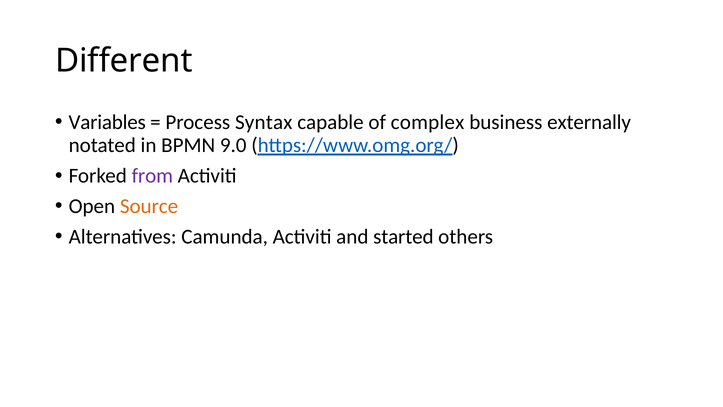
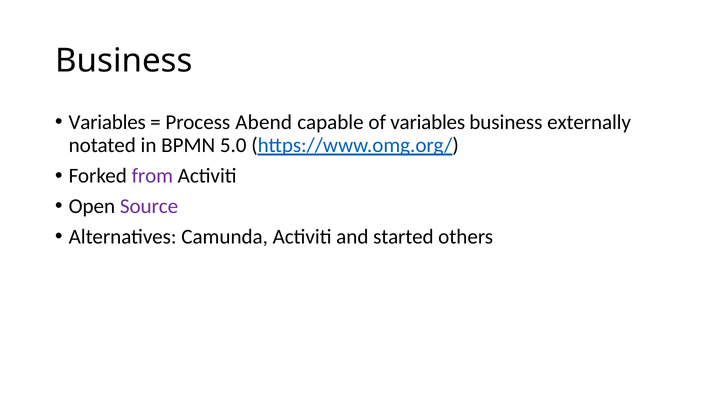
Different at (124, 61): Different -> Business
Syntax: Syntax -> Abend
of complex: complex -> variables
9.0: 9.0 -> 5.0
Source colour: orange -> purple
